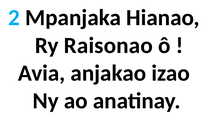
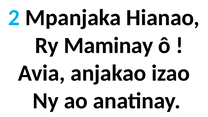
Raisonao: Raisonao -> Maminay
